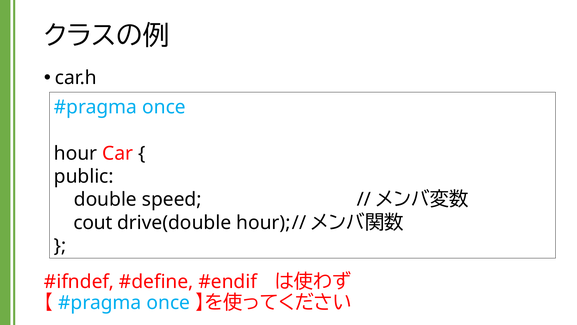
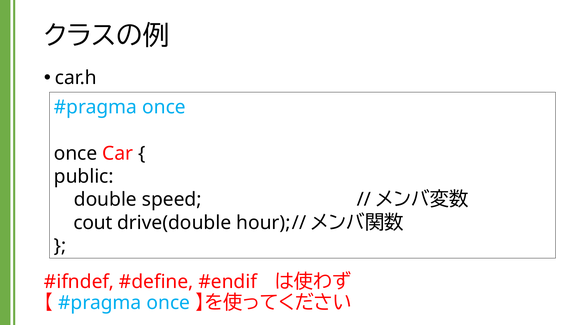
hour at (76, 153): hour -> once
